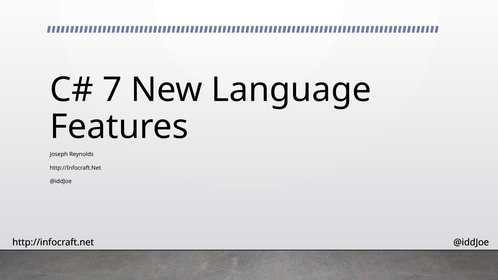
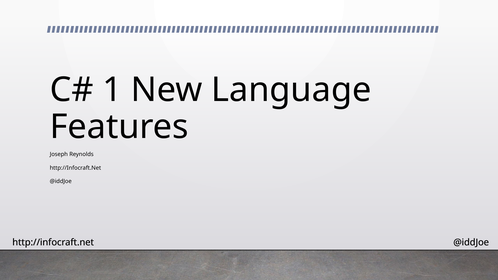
7: 7 -> 1
